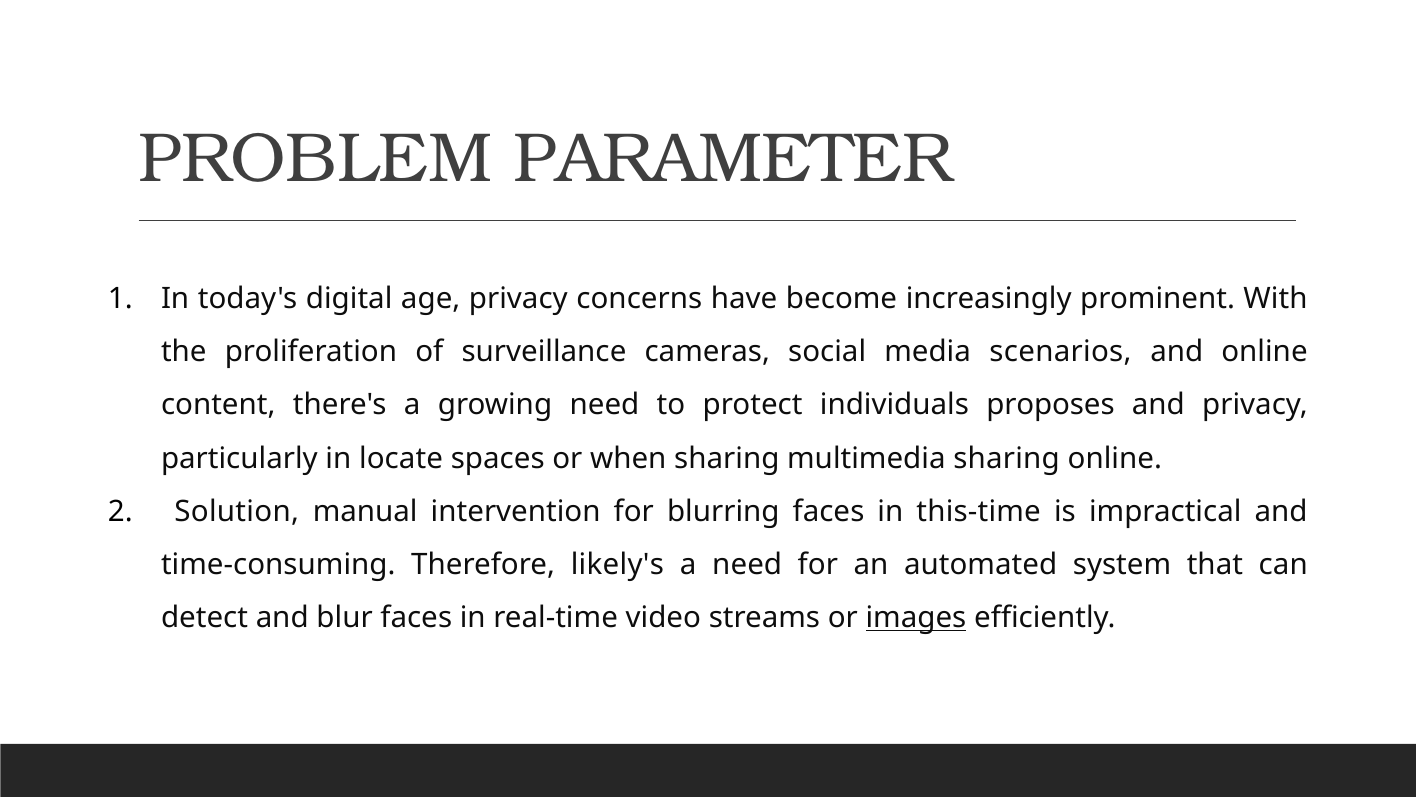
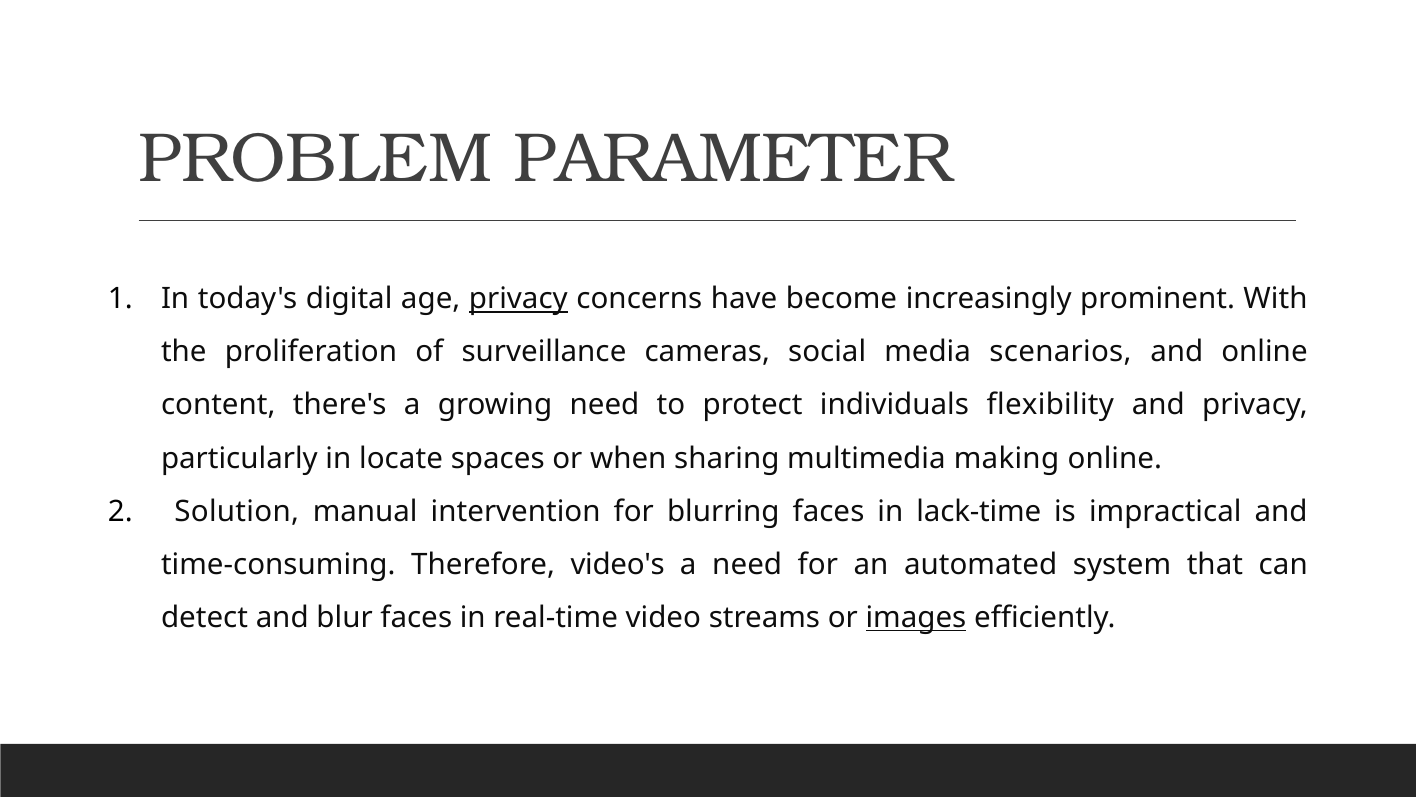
privacy at (518, 299) underline: none -> present
proposes: proposes -> flexibility
multimedia sharing: sharing -> making
this-time: this-time -> lack-time
likely's: likely's -> video's
